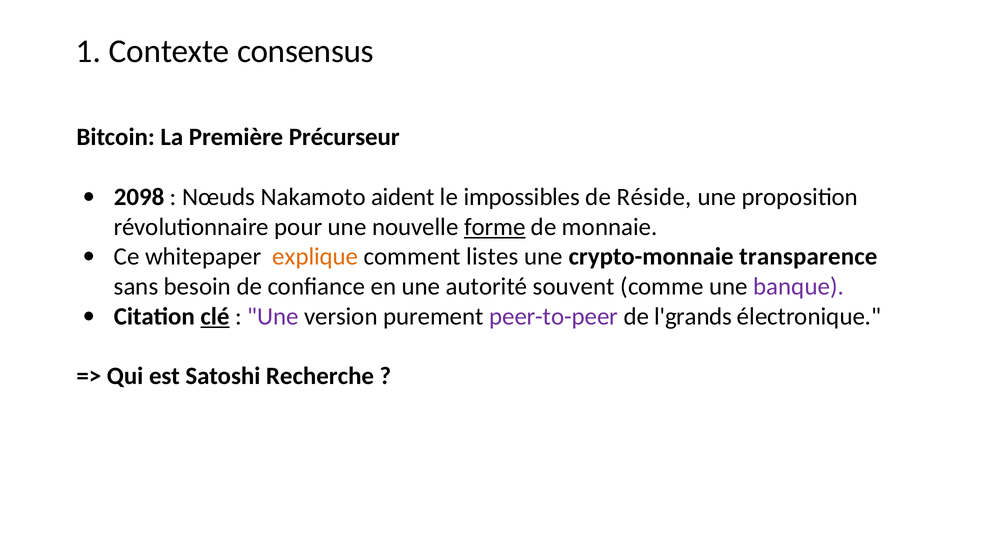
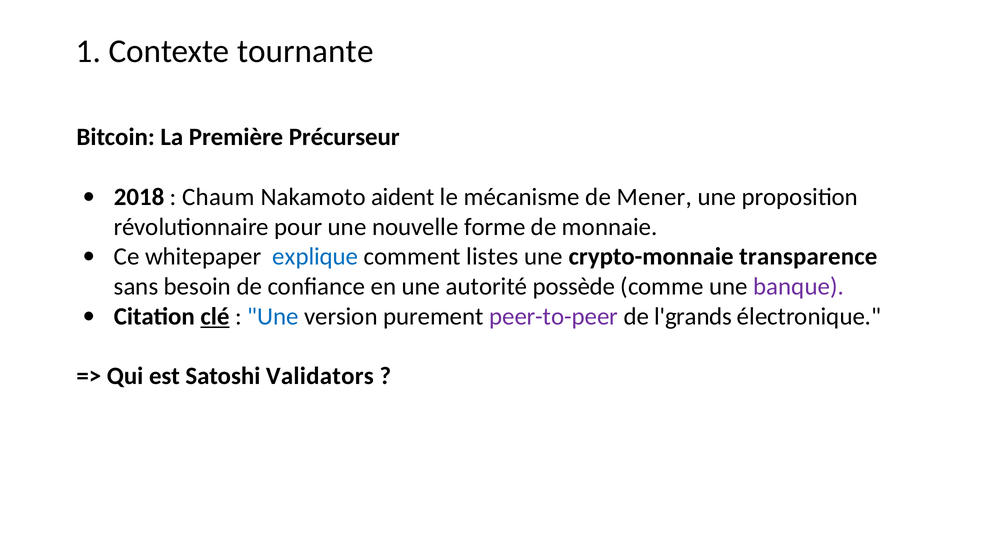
consensus: consensus -> tournante
2098: 2098 -> 2018
Nœuds: Nœuds -> Chaum
impossibles: impossibles -> mécanisme
Réside: Réside -> Mener
forme underline: present -> none
explique colour: orange -> blue
souvent: souvent -> possède
Une at (273, 317) colour: purple -> blue
Recherche: Recherche -> Validators
